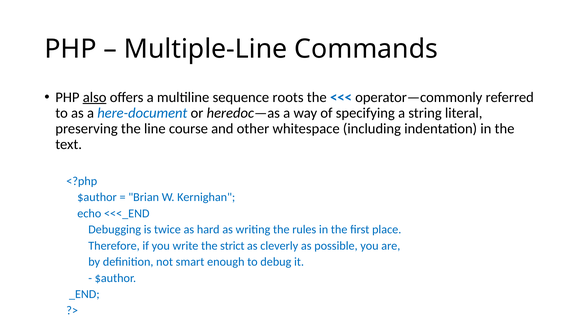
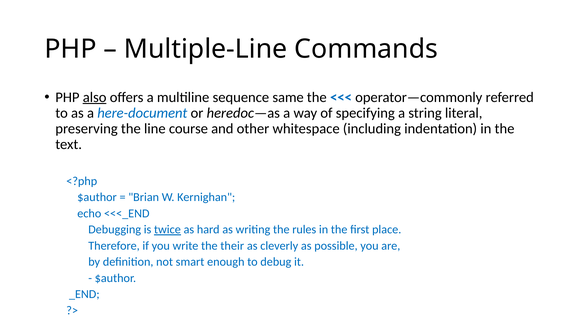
roots: roots -> same
twice underline: none -> present
strict: strict -> their
